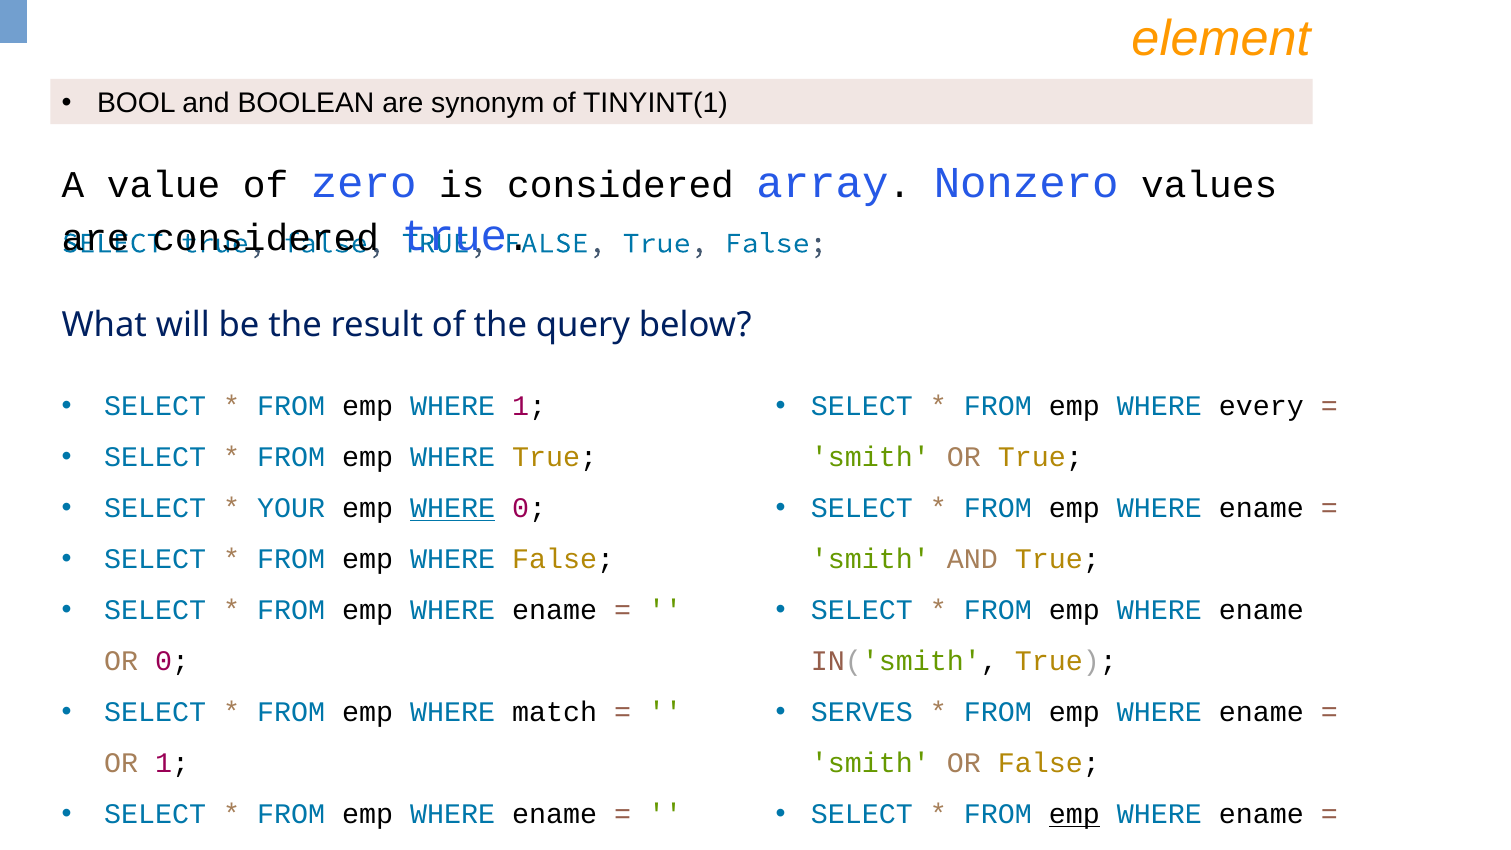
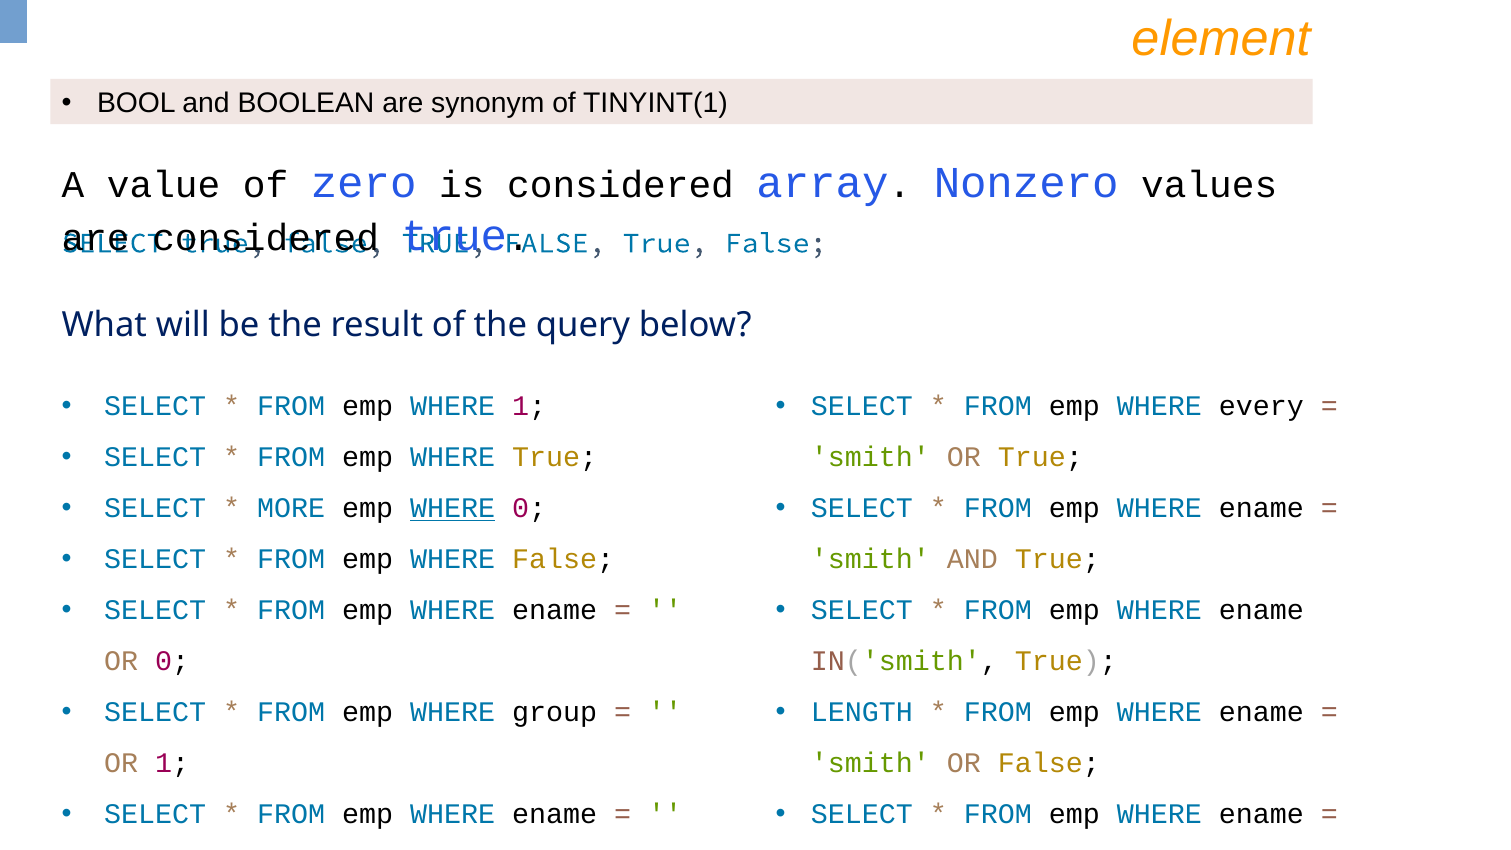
YOUR: YOUR -> MORE
match: match -> group
SERVES: SERVES -> LENGTH
emp at (1074, 814) underline: present -> none
